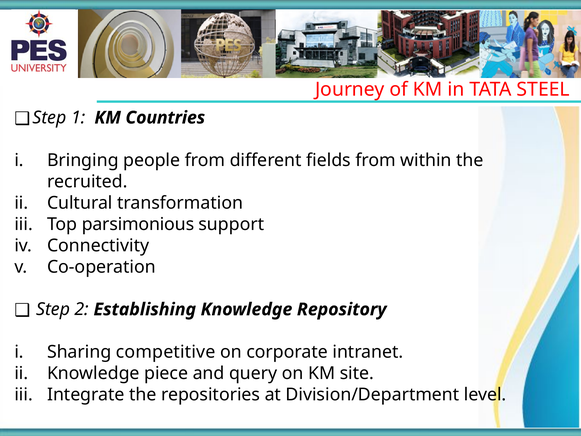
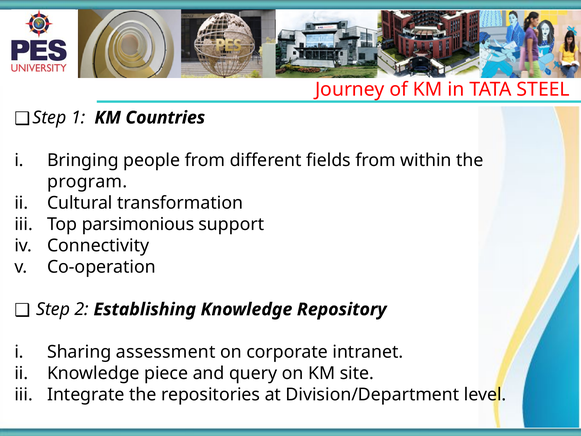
recruited: recruited -> program
competitive: competitive -> assessment
